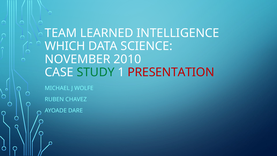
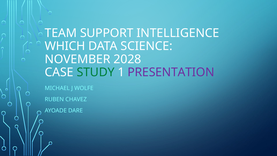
LEARNED: LEARNED -> SUPPORT
2010: 2010 -> 2028
PRESENTATION colour: red -> purple
